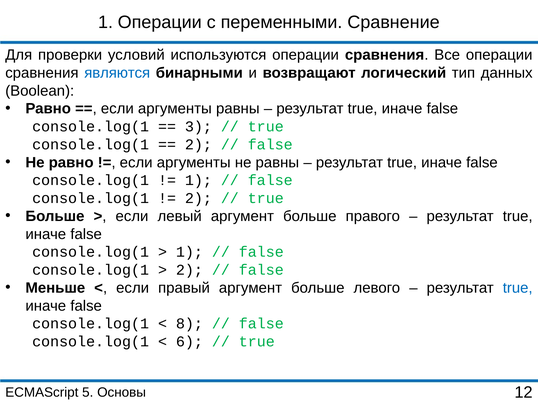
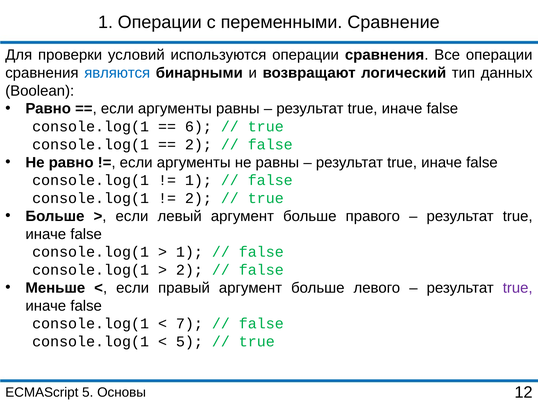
3: 3 -> 6
true at (518, 288) colour: blue -> purple
8: 8 -> 7
6 at (189, 342): 6 -> 5
